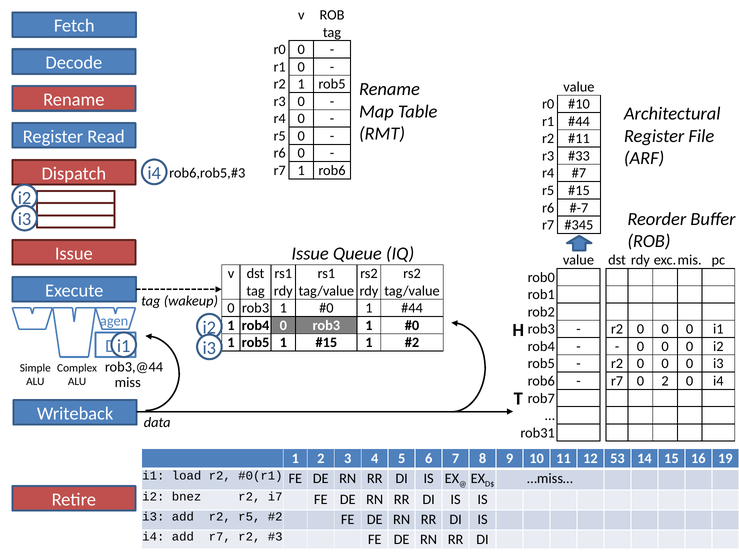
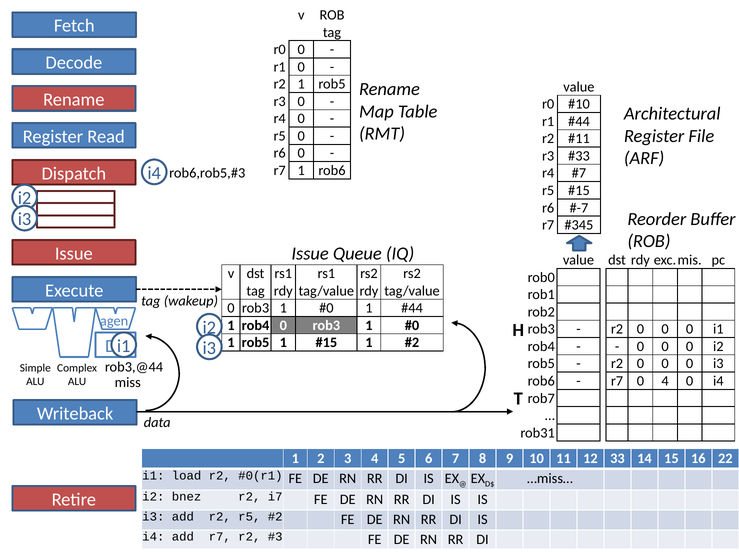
0 2: 2 -> 4
53: 53 -> 33
19: 19 -> 22
